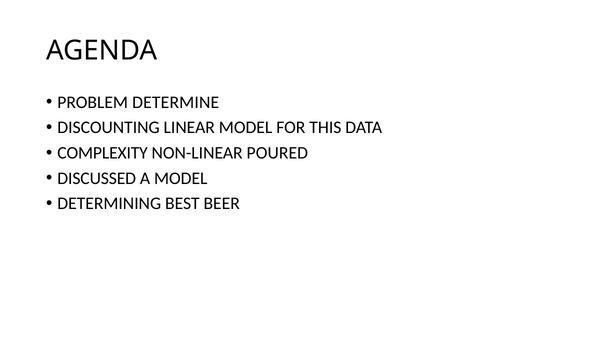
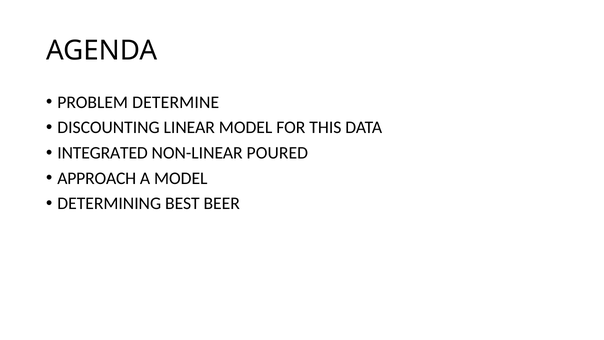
COMPLEXITY: COMPLEXITY -> INTEGRATED
DISCUSSED: DISCUSSED -> APPROACH
